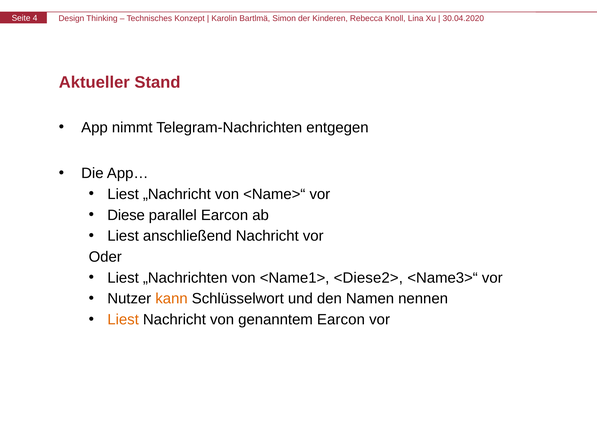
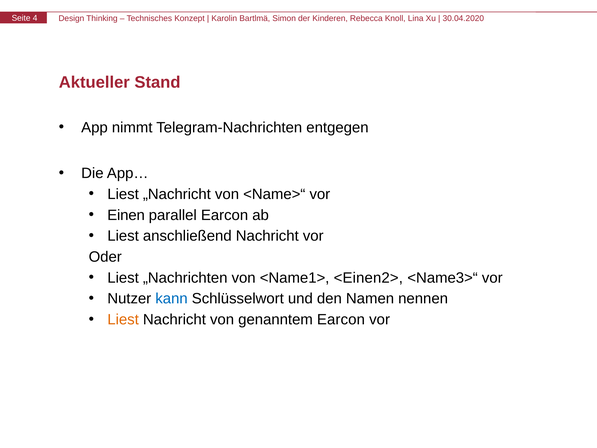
Diese: Diese -> Einen
<Diese2>: <Diese2> -> <Einen2>
kann colour: orange -> blue
